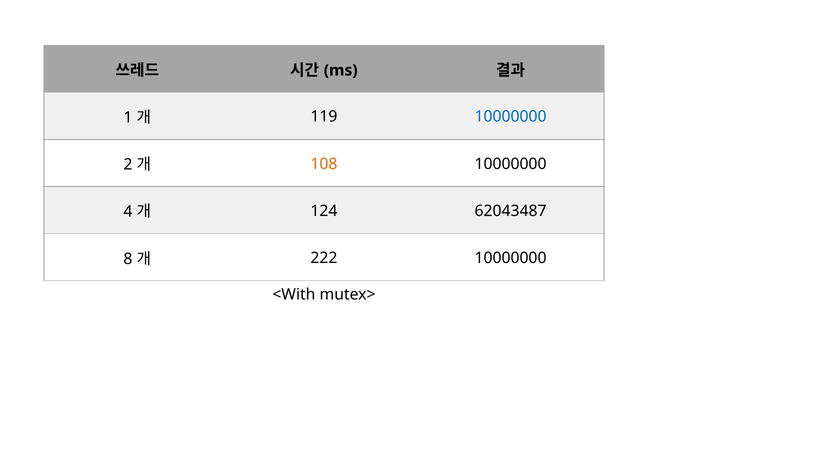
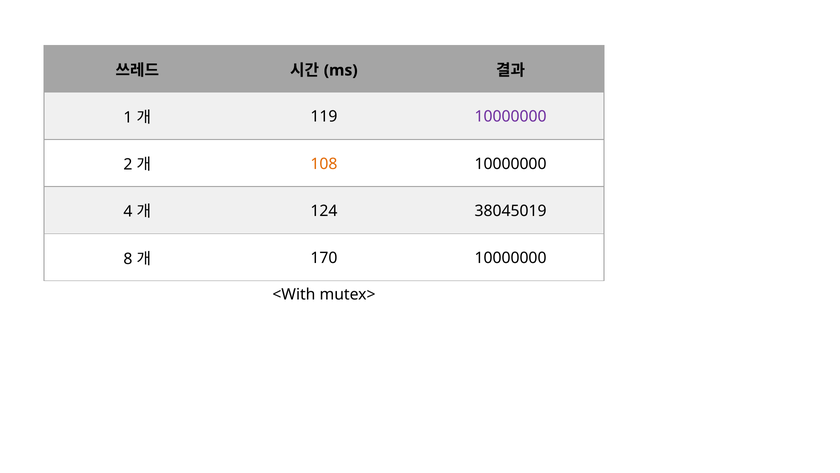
10000000 at (511, 117) colour: blue -> purple
62043487: 62043487 -> 38045019
222: 222 -> 170
